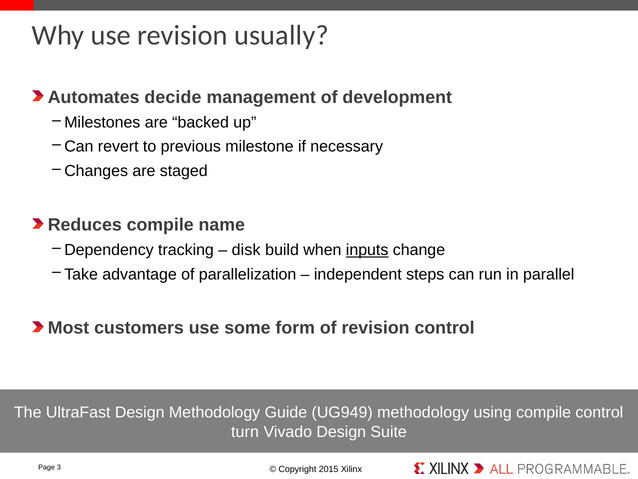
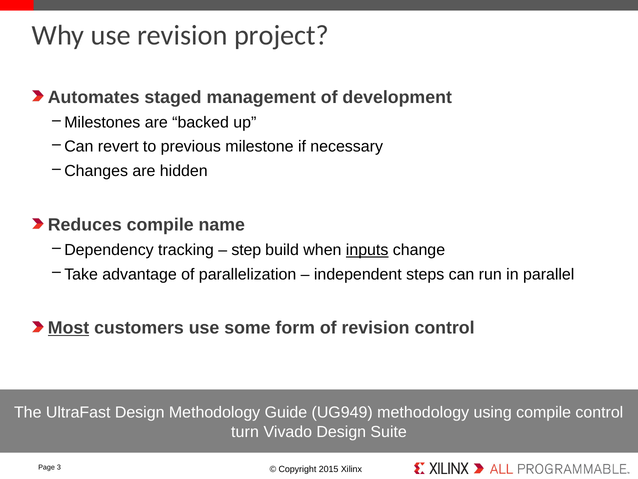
usually: usually -> project
decide: decide -> staged
staged: staged -> hidden
disk: disk -> step
Most underline: none -> present
